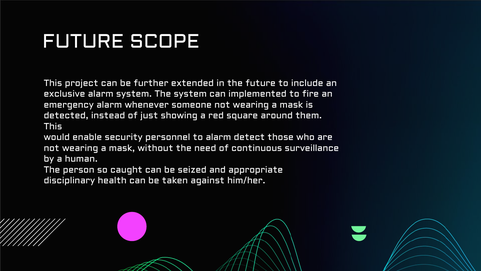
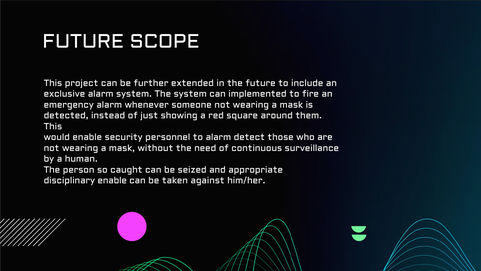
disciplinary health: health -> enable
